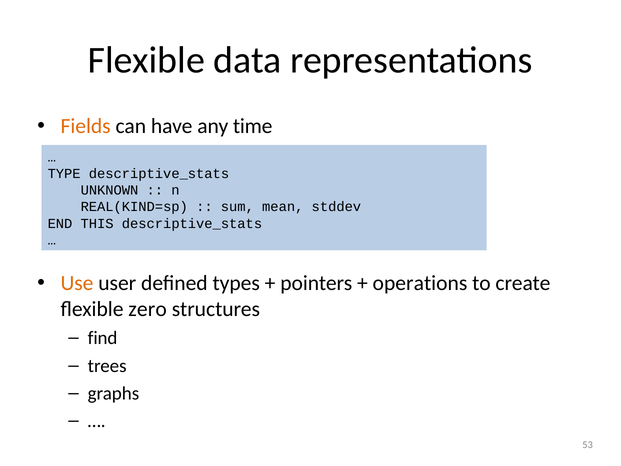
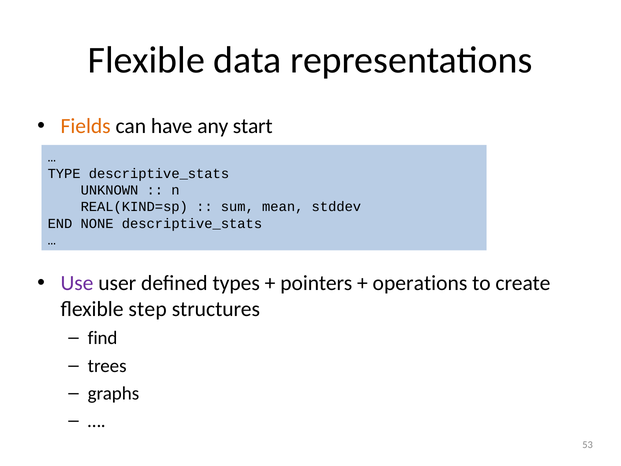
time: time -> start
THIS: THIS -> NONE
Use colour: orange -> purple
zero: zero -> step
